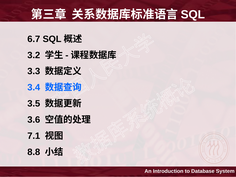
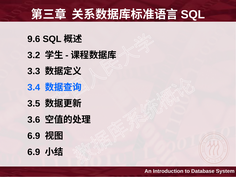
6.7: 6.7 -> 9.6
7.1 at (34, 136): 7.1 -> 6.9
8.8 at (34, 152): 8.8 -> 6.9
